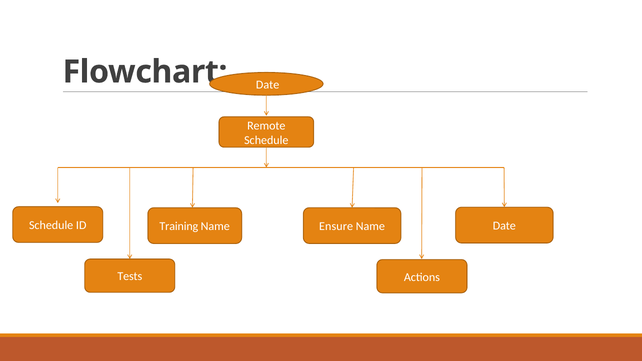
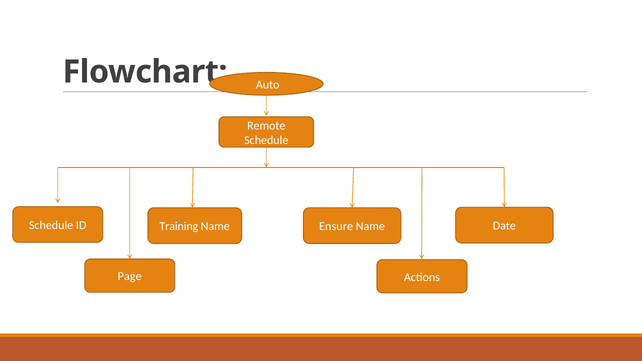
Flowchart Date: Date -> Auto
Tests: Tests -> Page
